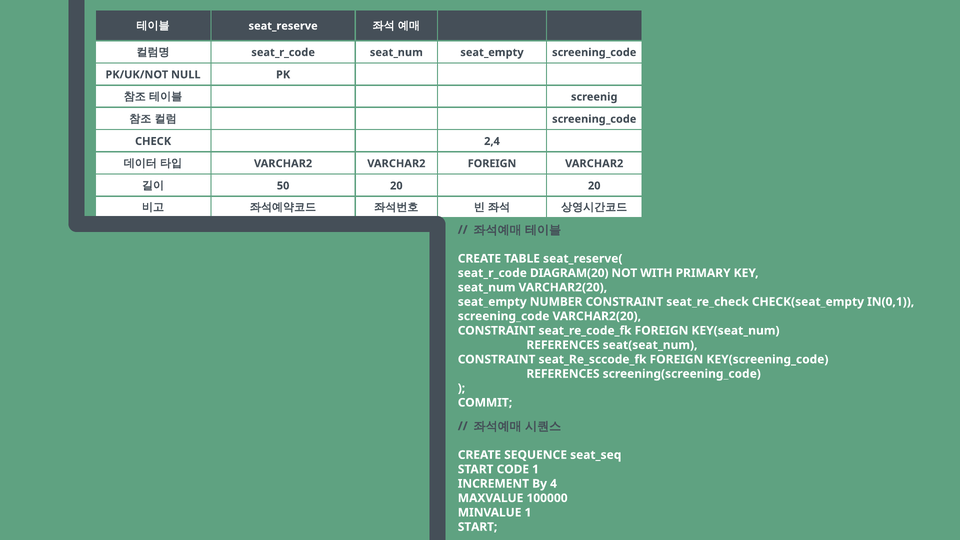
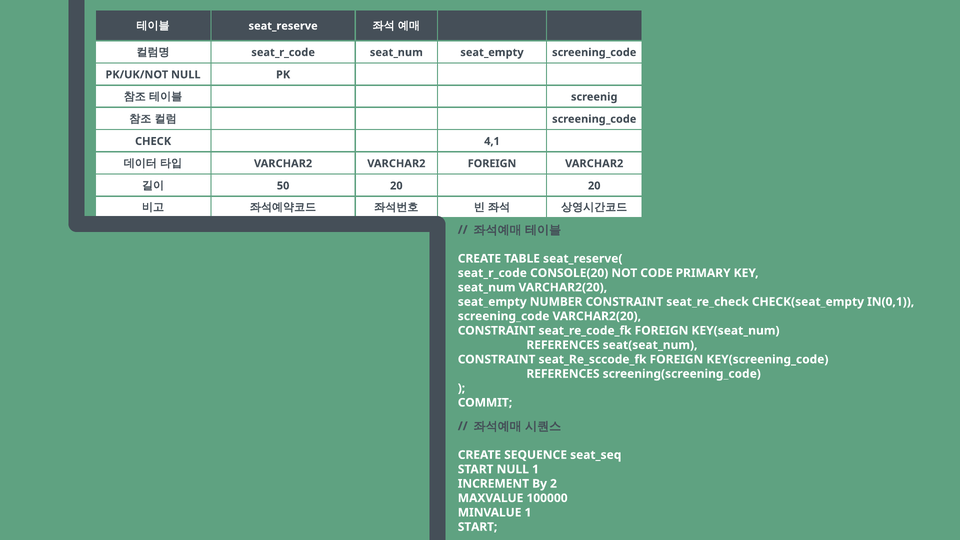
2,4: 2,4 -> 4,1
DIAGRAM(20: DIAGRAM(20 -> CONSOLE(20
WITH: WITH -> CODE
START CODE: CODE -> NULL
4: 4 -> 2
